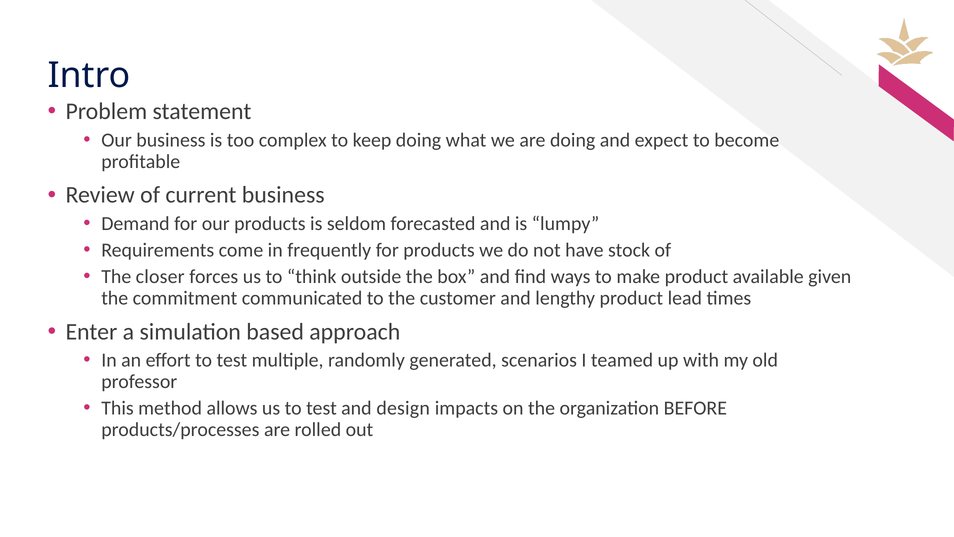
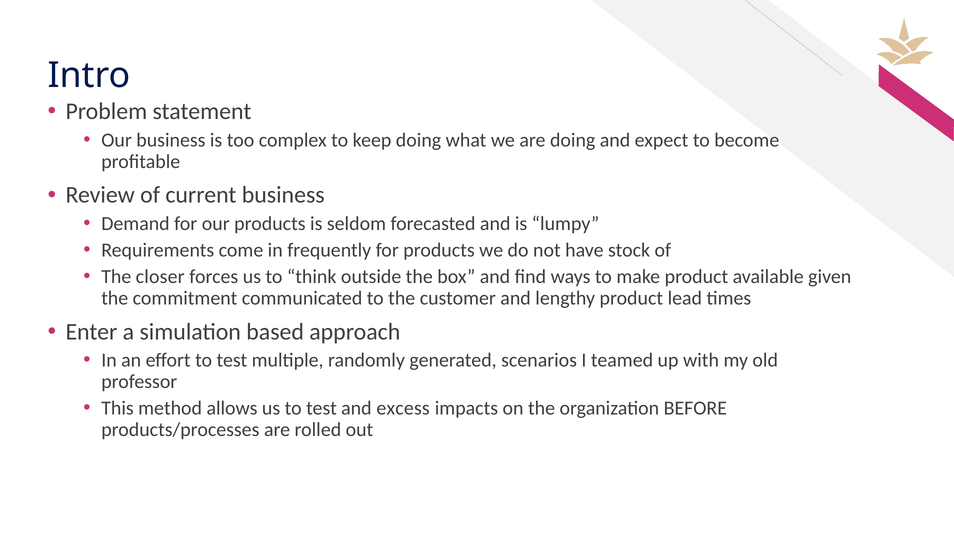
design: design -> excess
